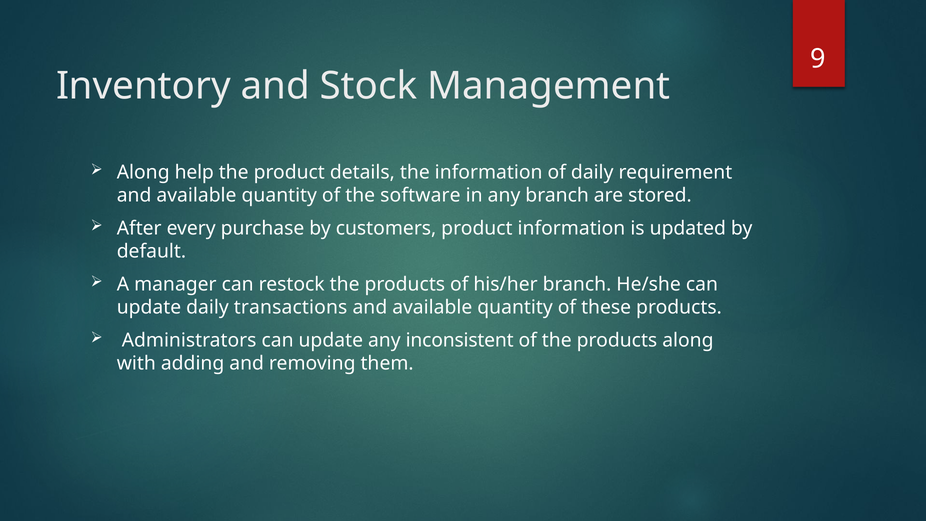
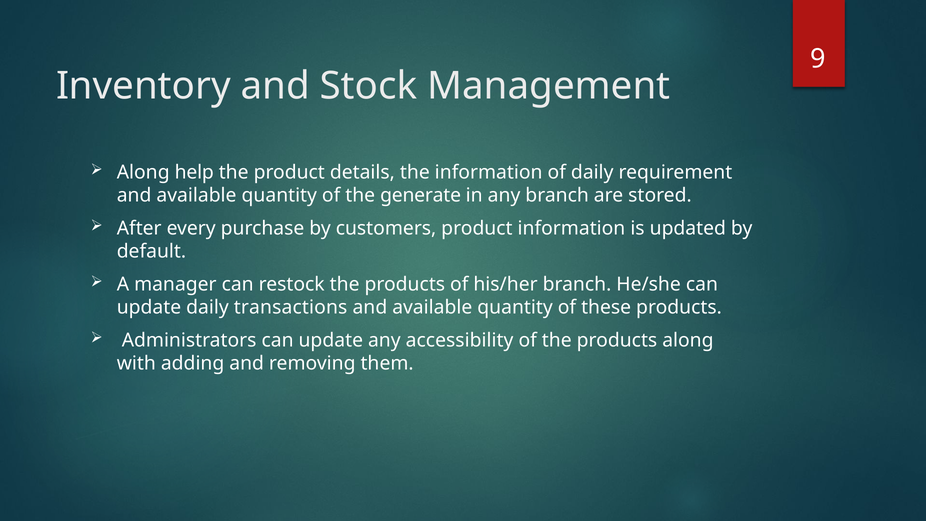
software: software -> generate
inconsistent: inconsistent -> accessibility
